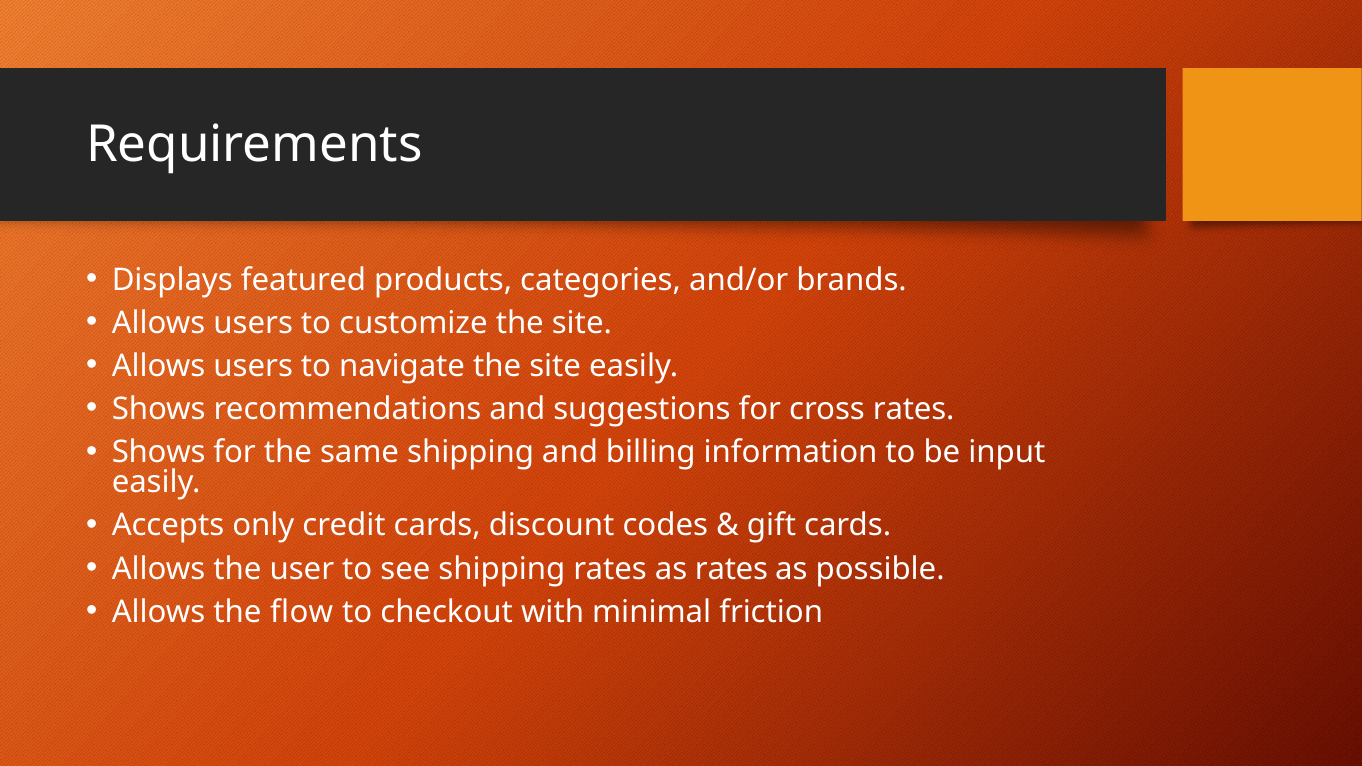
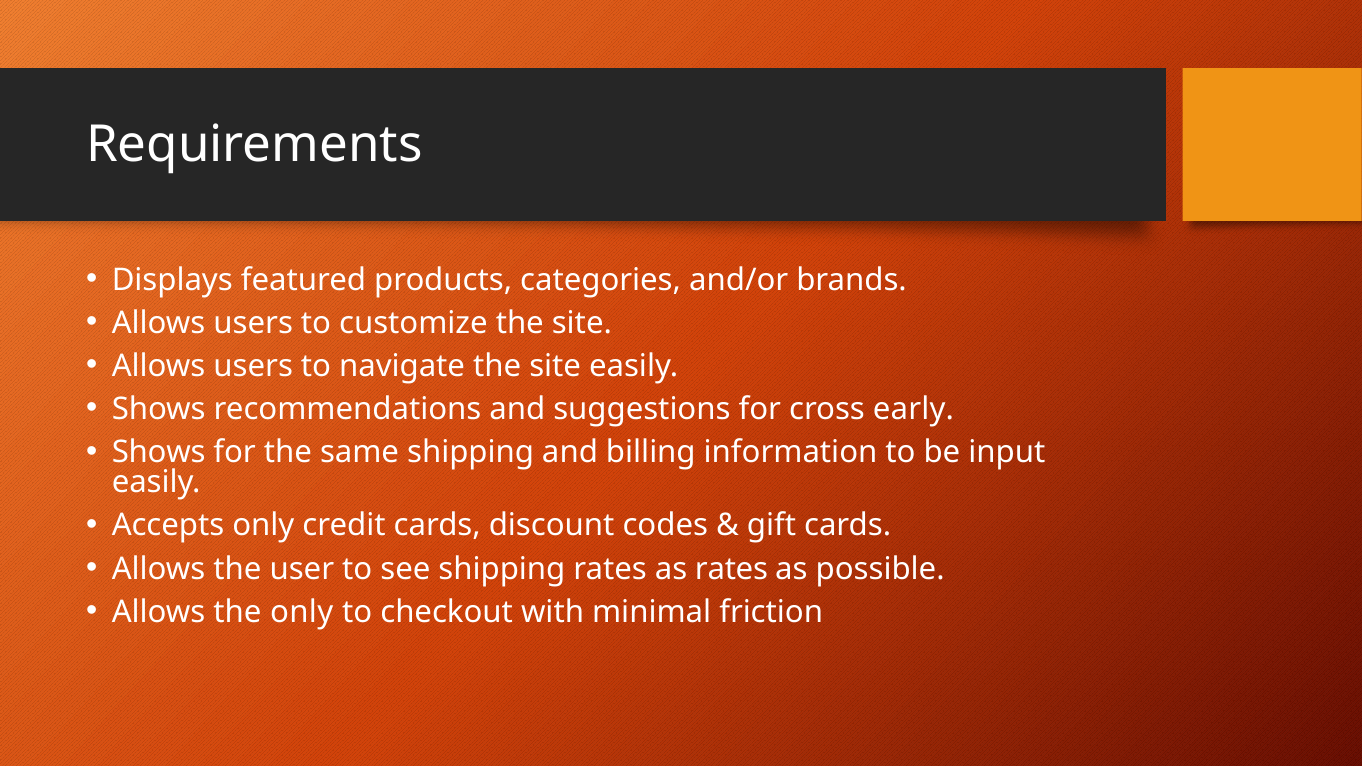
cross rates: rates -> early
the flow: flow -> only
